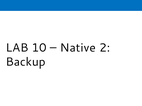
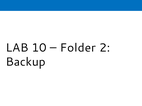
Native: Native -> Folder
